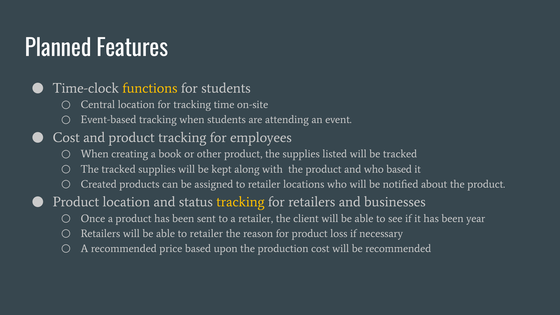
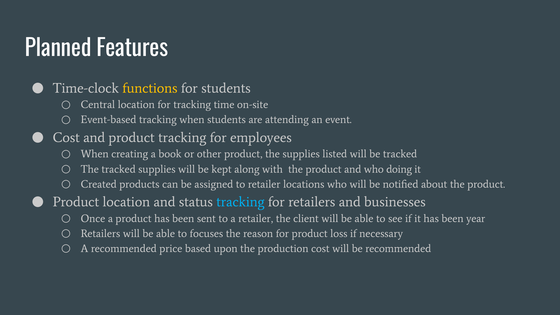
who based: based -> doing
tracking at (240, 202) colour: yellow -> light blue
able to retailer: retailer -> focuses
